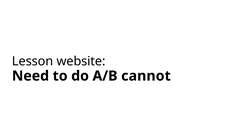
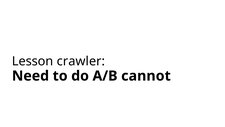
website: website -> crawler
